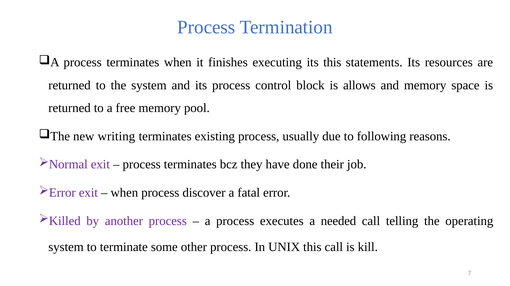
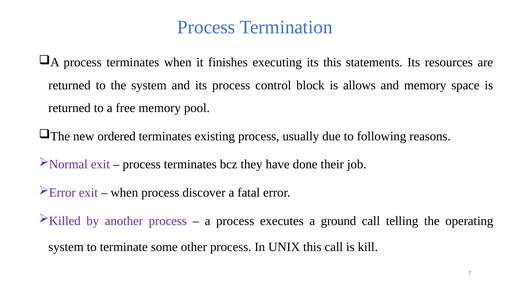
writing: writing -> ordered
needed: needed -> ground
